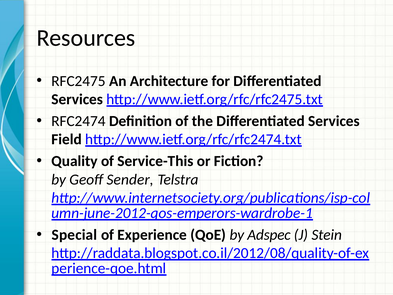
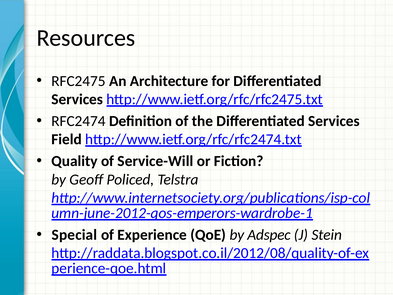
Service-This: Service-This -> Service-Will
Sender: Sender -> Policed
